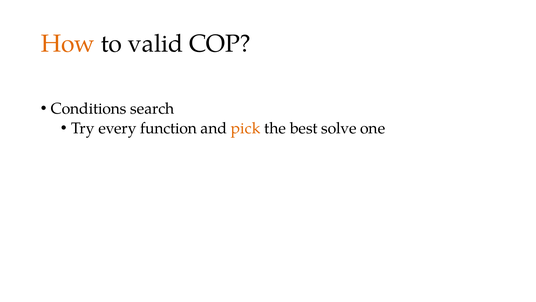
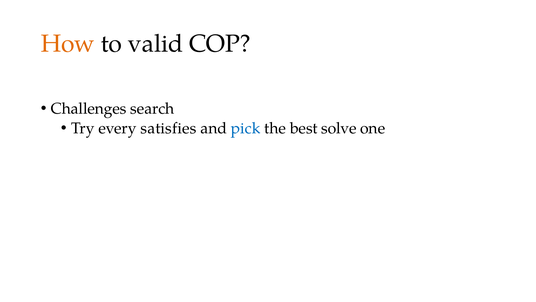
Conditions: Conditions -> Challenges
function: function -> satisfies
pick colour: orange -> blue
